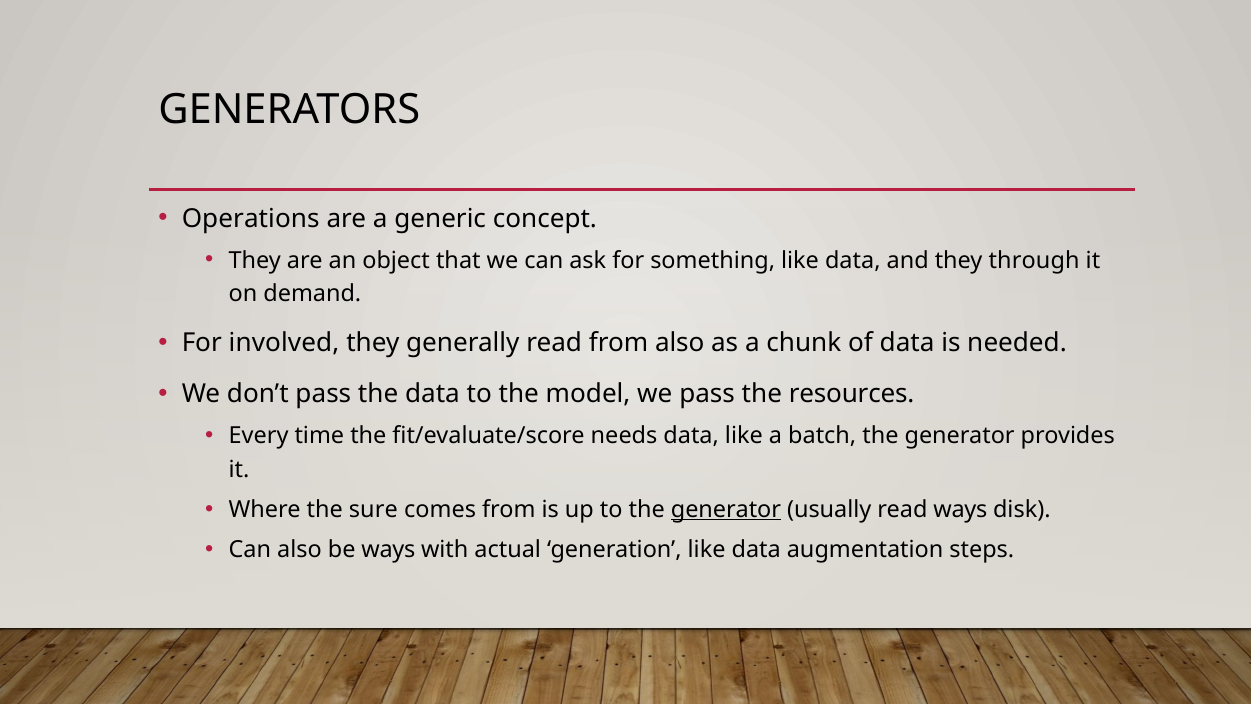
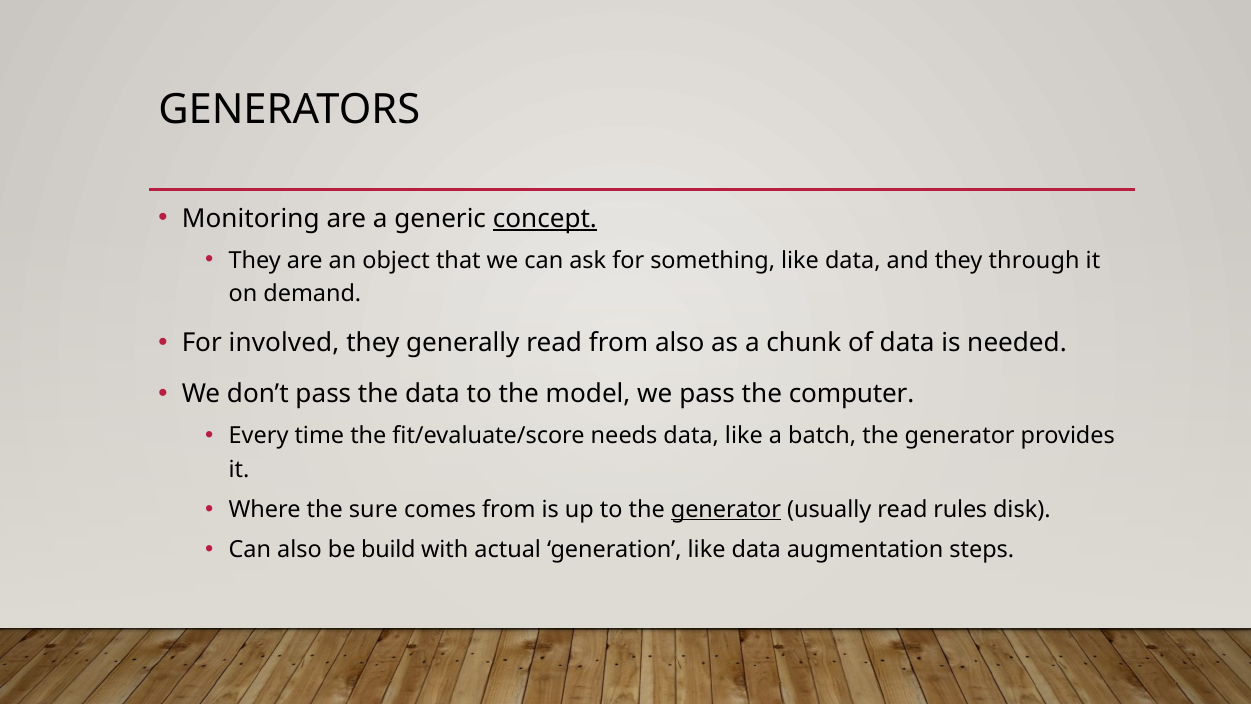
Operations: Operations -> Monitoring
concept underline: none -> present
resources: resources -> computer
read ways: ways -> rules
be ways: ways -> build
